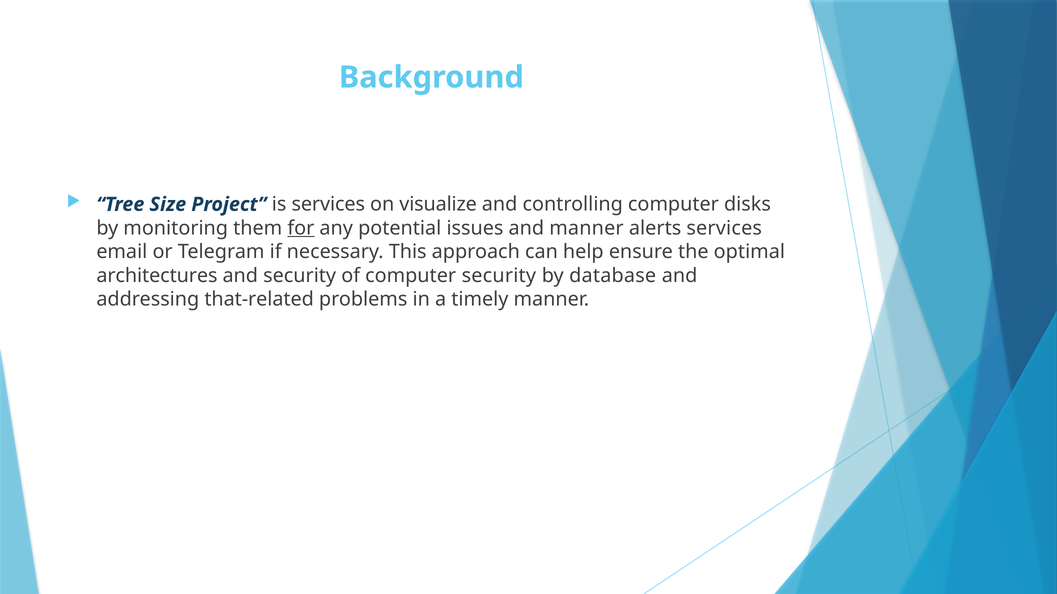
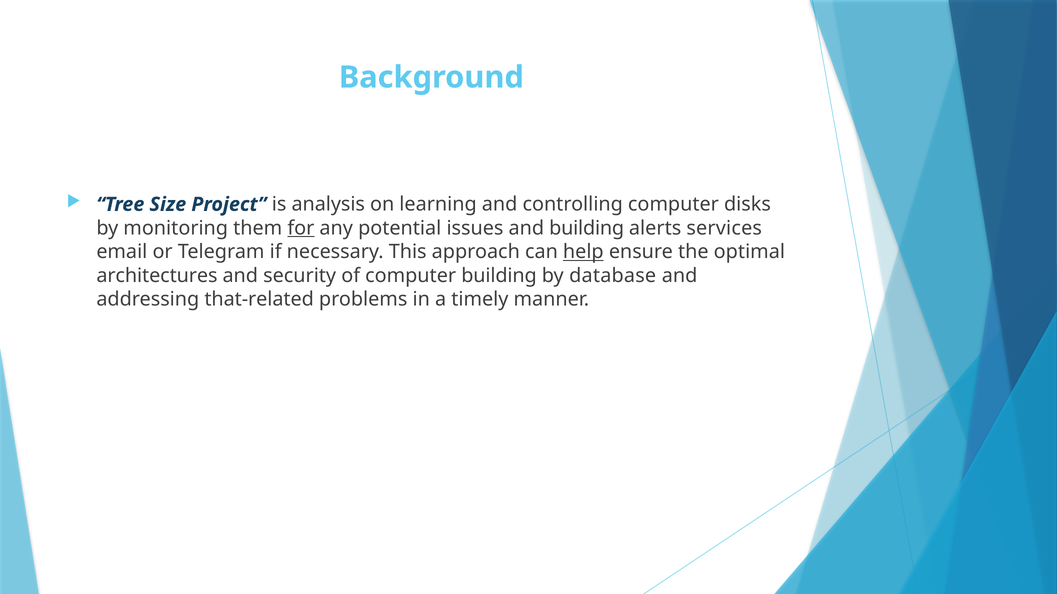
is services: services -> analysis
visualize: visualize -> learning
and manner: manner -> building
help underline: none -> present
computer security: security -> building
